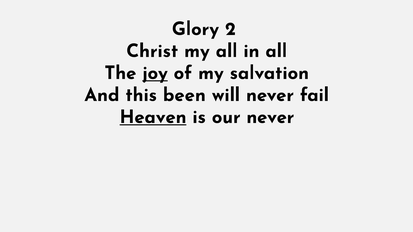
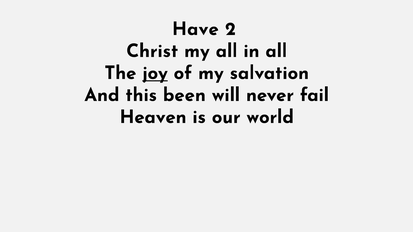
Glory: Glory -> Have
Heaven underline: present -> none
our never: never -> world
